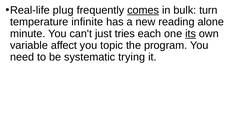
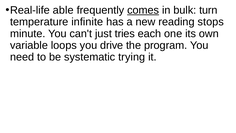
plug: plug -> able
alone: alone -> stops
its underline: present -> none
affect: affect -> loops
topic: topic -> drive
